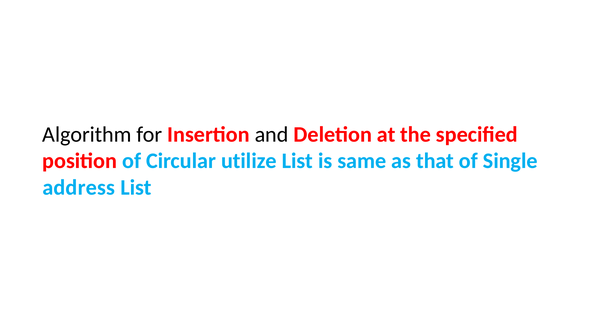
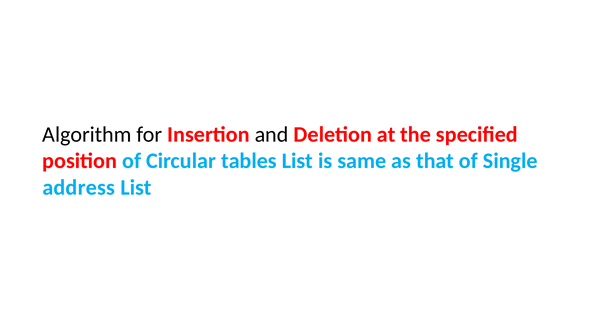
utilize: utilize -> tables
